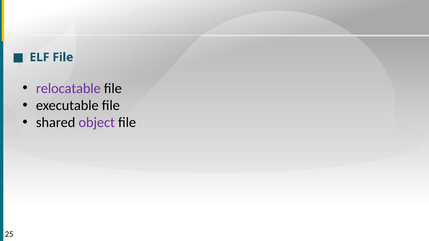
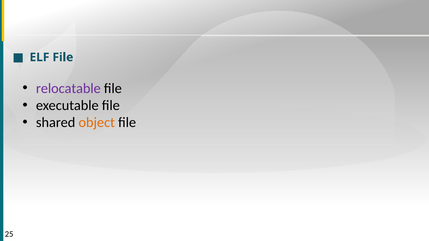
object colour: purple -> orange
